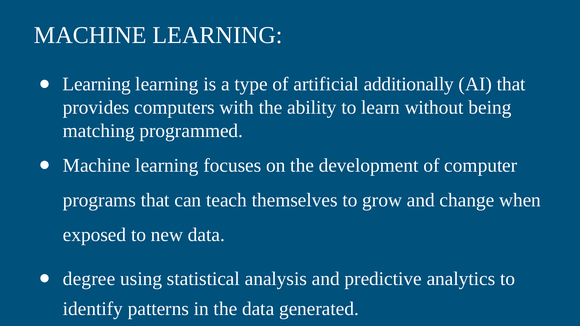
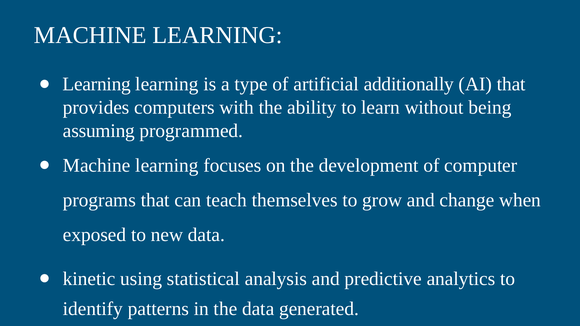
matching: matching -> assuming
degree: degree -> kinetic
